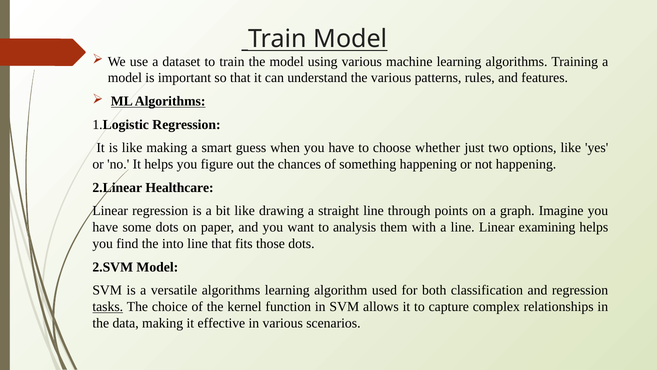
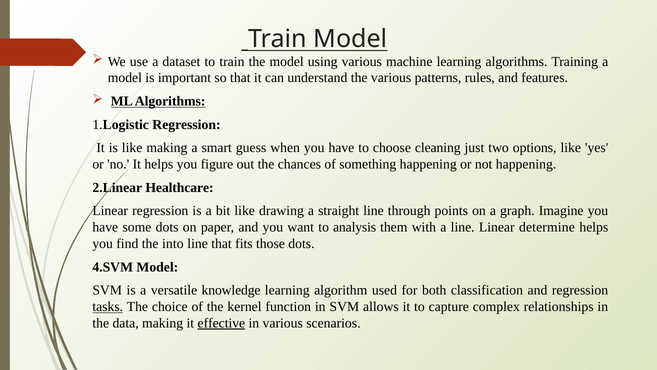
whether: whether -> cleaning
examining: examining -> determine
2.SVM: 2.SVM -> 4.SVM
versatile algorithms: algorithms -> knowledge
effective underline: none -> present
